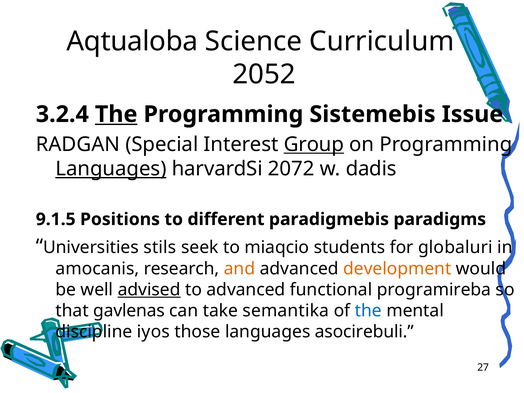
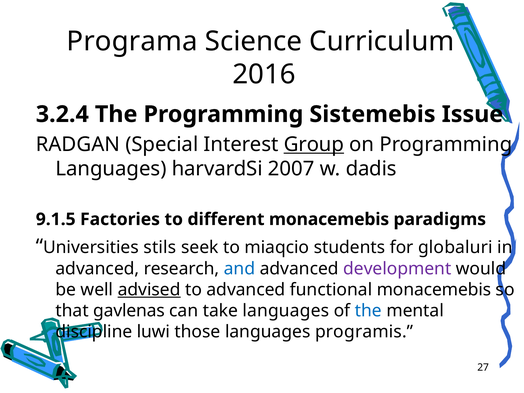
Aqtualoba: Aqtualoba -> Programa
2052: 2052 -> 2016
The at (116, 114) underline: present -> none
Languages at (111, 169) underline: present -> none
2072: 2072 -> 2007
Positions: Positions -> Factories
different paradigmebis: paradigmebis -> monacemebis
amocanis at (97, 269): amocanis -> advanced
and colour: orange -> blue
development colour: orange -> purple
functional programireba: programireba -> monacemebis
take semantika: semantika -> languages
iyos: iyos -> luwi
asocirebuli: asocirebuli -> programis
